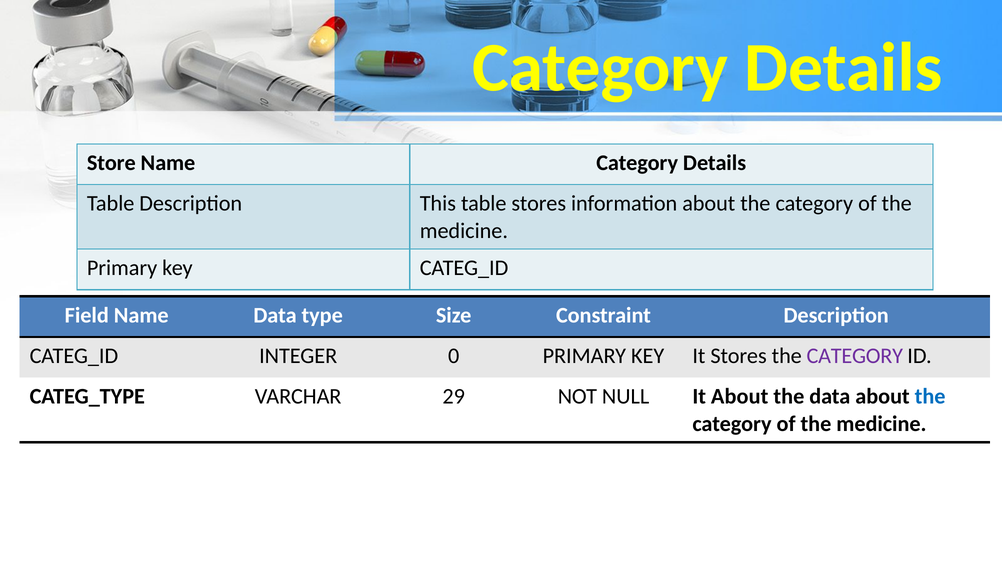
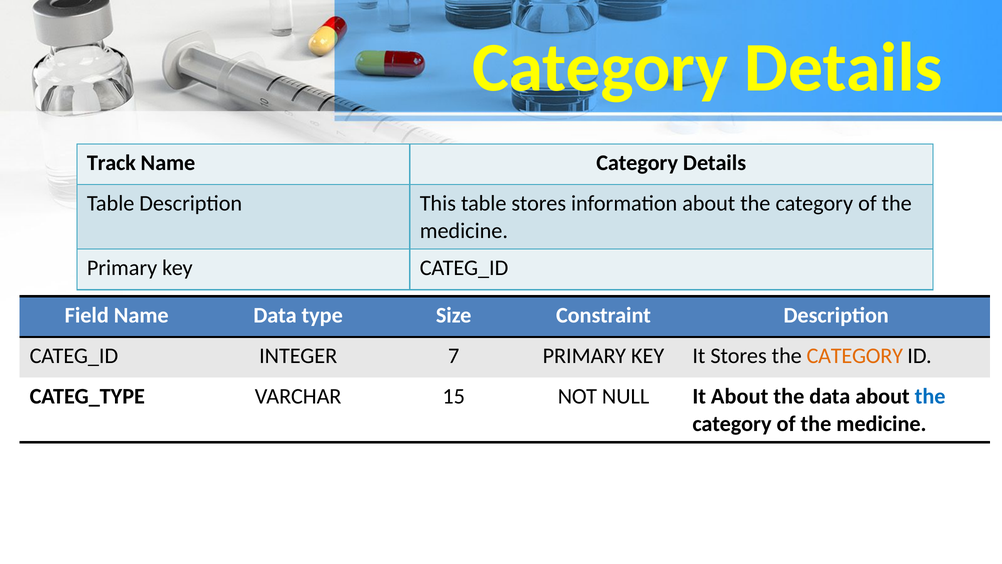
Store: Store -> Track
0: 0 -> 7
CATEGORY at (855, 356) colour: purple -> orange
29: 29 -> 15
